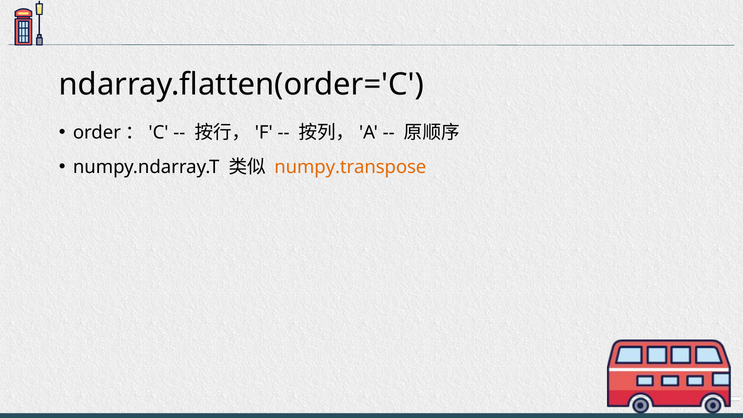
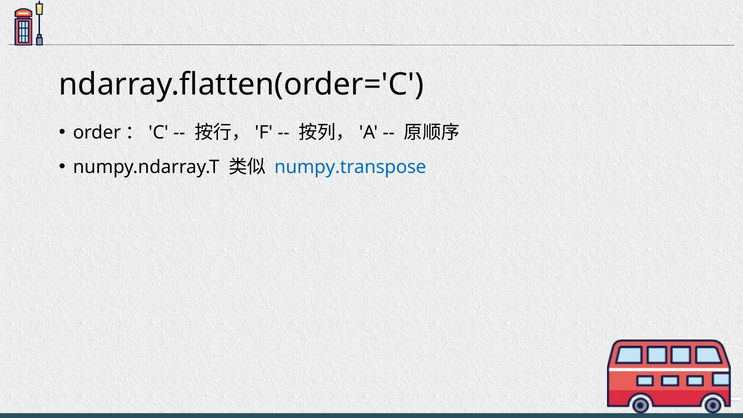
numpy.transpose colour: orange -> blue
